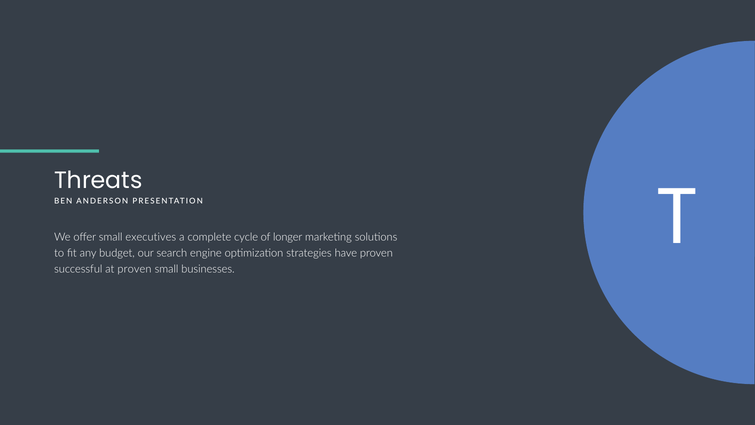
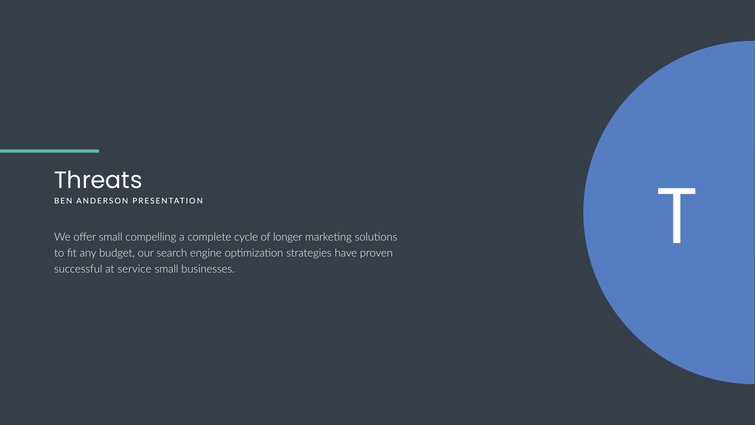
executives: executives -> compelling
at proven: proven -> service
